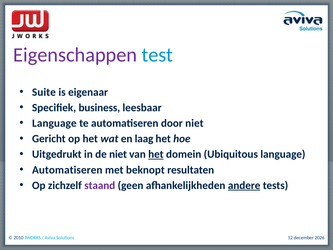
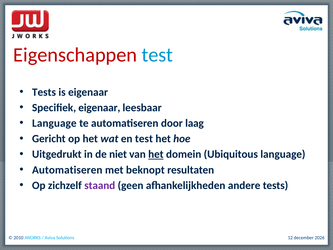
Eigenschappen colour: purple -> red
Suite at (44, 92): Suite -> Tests
Specifiek business: business -> eigenaar
door niet: niet -> laag
en laag: laag -> test
andere underline: present -> none
